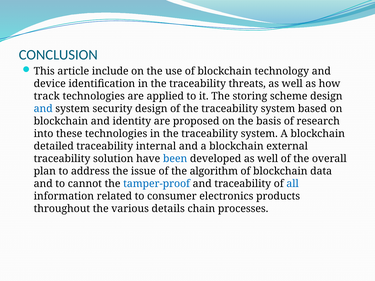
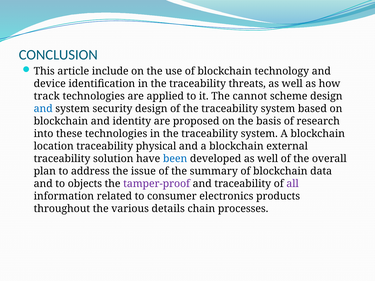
storing: storing -> cannot
detailed: detailed -> location
internal: internal -> physical
algorithm: algorithm -> summary
cannot: cannot -> objects
tamper-proof colour: blue -> purple
all colour: blue -> purple
